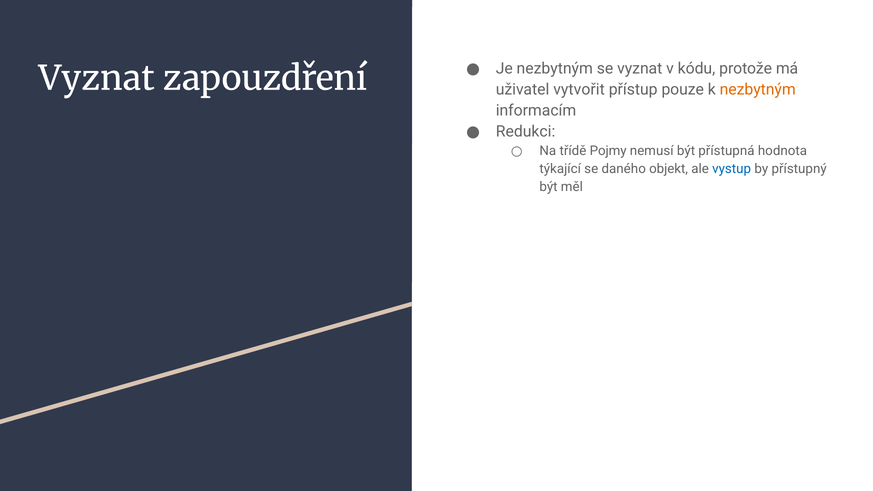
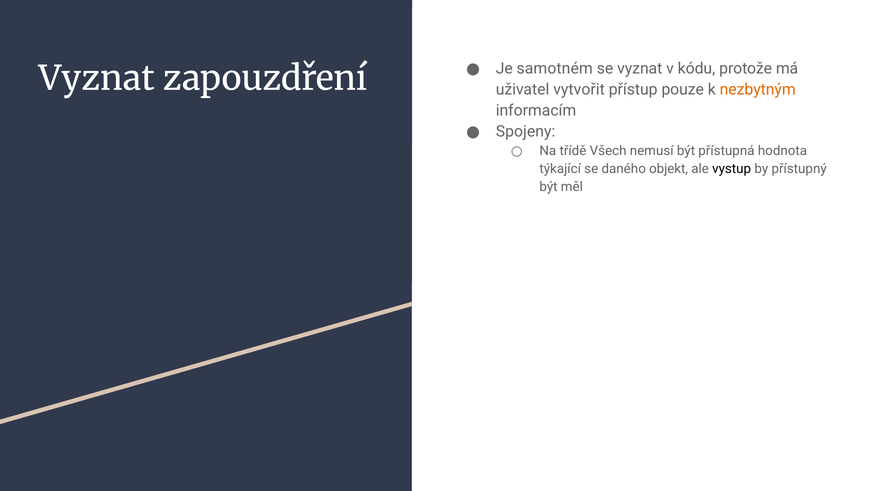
Je nezbytným: nezbytným -> samotném
Redukci: Redukci -> Spojeny
Pojmy: Pojmy -> Všech
vystup colour: blue -> black
